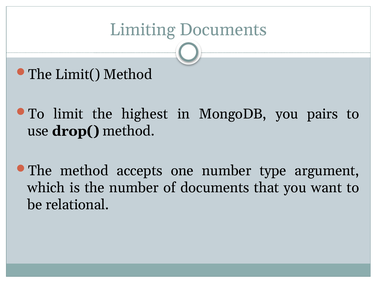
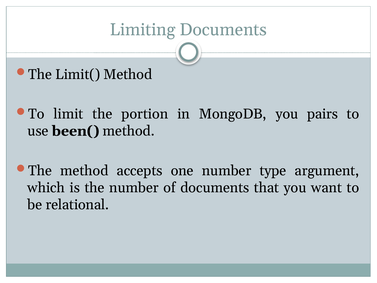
highest: highest -> portion
drop(: drop( -> been(
